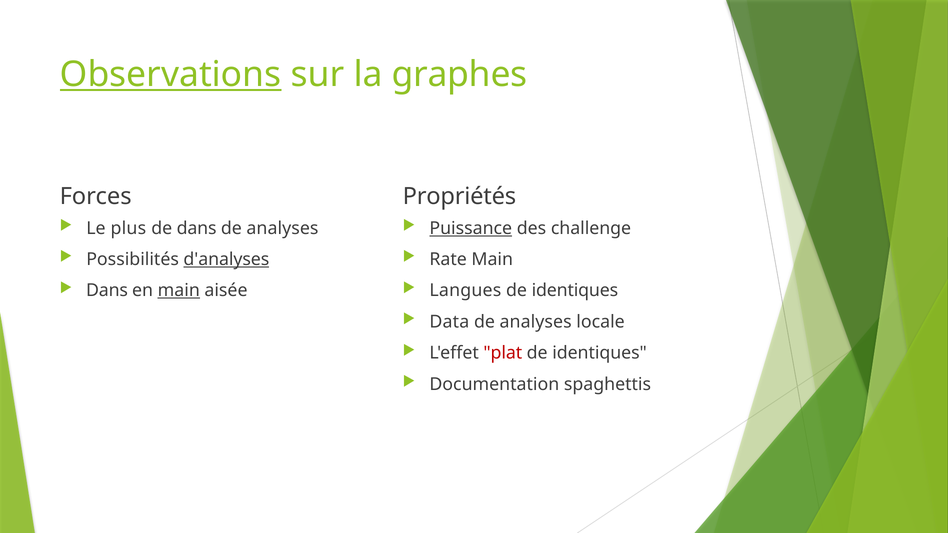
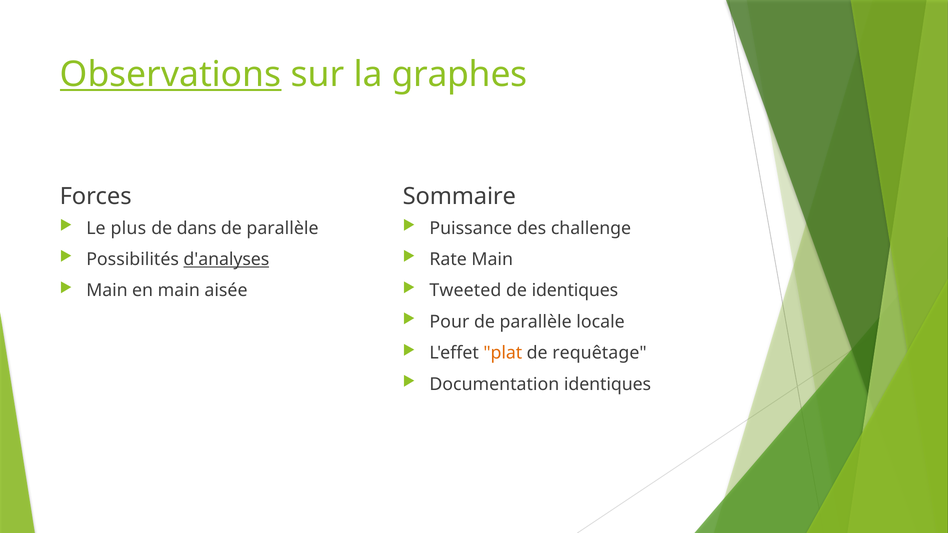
Propriétés: Propriétés -> Sommaire
analyses at (282, 228): analyses -> parallèle
Puissance underline: present -> none
Dans at (107, 291): Dans -> Main
main at (179, 291) underline: present -> none
Langues: Langues -> Tweeted
Data: Data -> Pour
analyses at (536, 322): analyses -> parallèle
plat colour: red -> orange
identiques at (600, 353): identiques -> requêtage
Documentation spaghettis: spaghettis -> identiques
